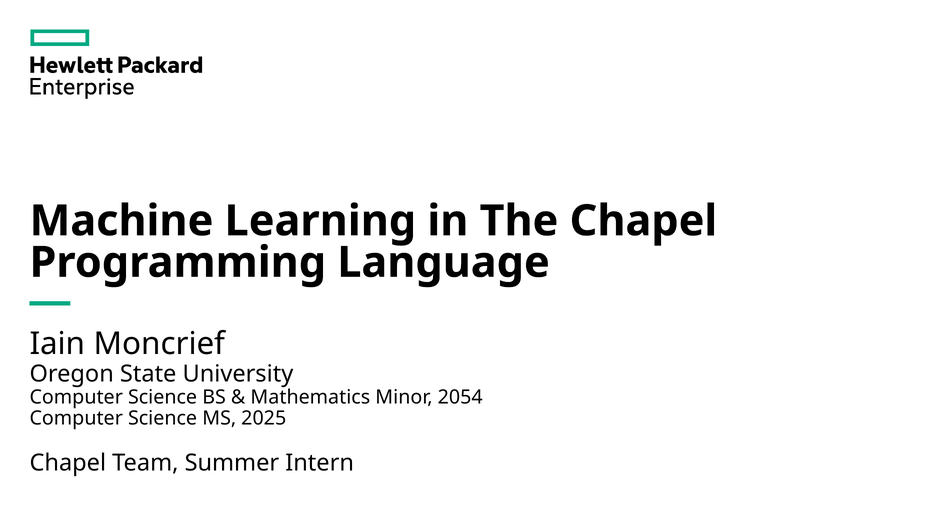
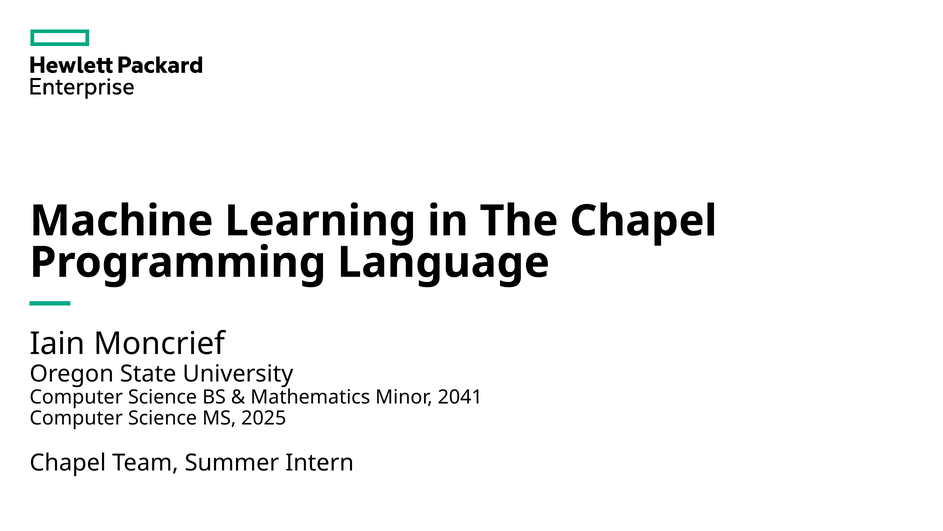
2054: 2054 -> 2041
